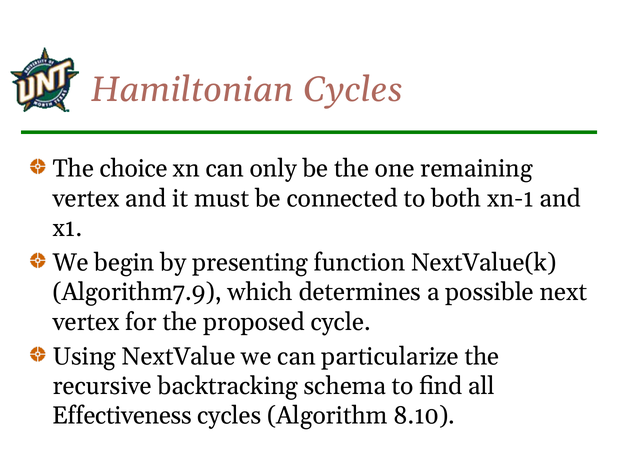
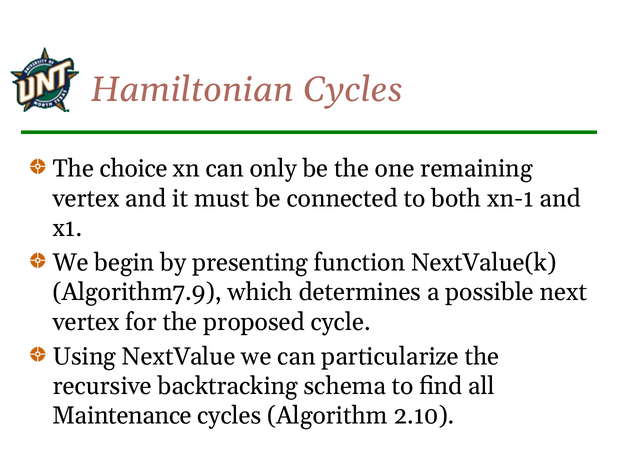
Effectiveness: Effectiveness -> Maintenance
8.10: 8.10 -> 2.10
